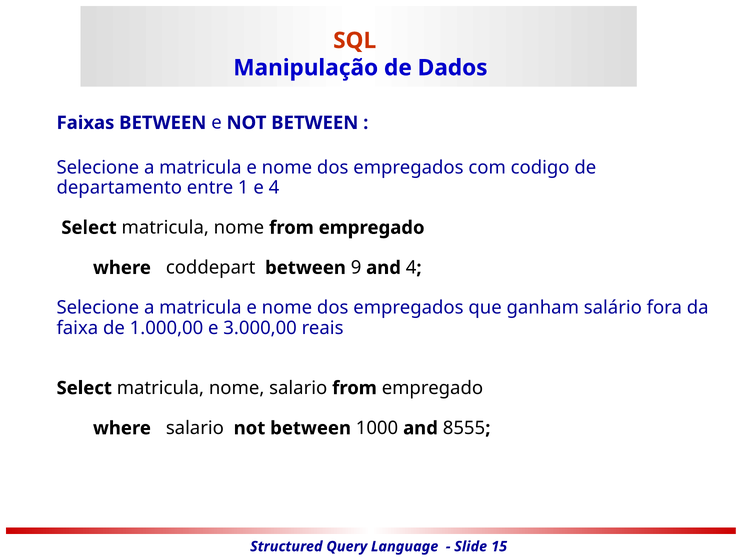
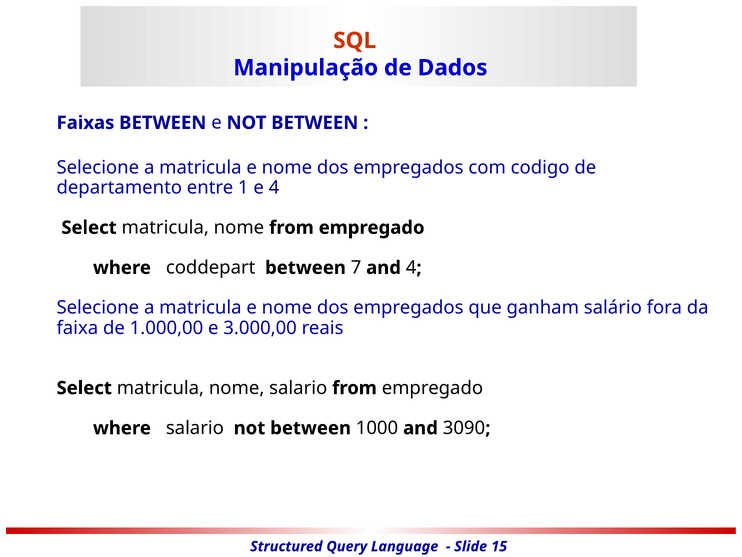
9: 9 -> 7
8555: 8555 -> 3090
